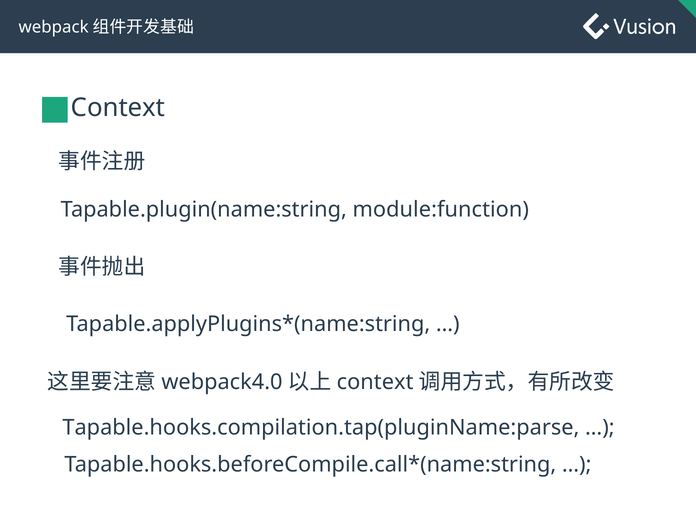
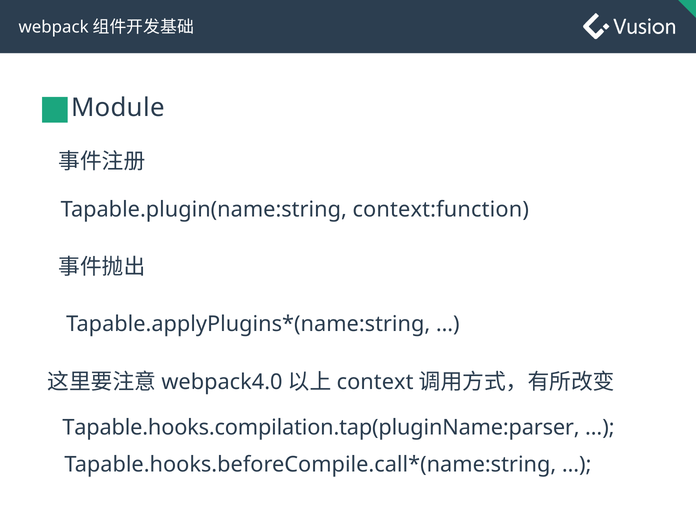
Context at (118, 108): Context -> Module
module:function: module:function -> context:function
Tapable.hooks.compilation.tap(pluginName:parse: Tapable.hooks.compilation.tap(pluginName:parse -> Tapable.hooks.compilation.tap(pluginName:parser
